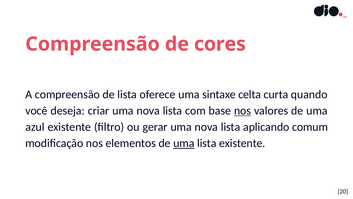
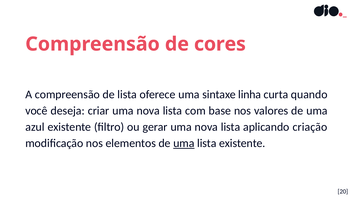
celta: celta -> linha
nos at (243, 110) underline: present -> none
comum: comum -> criação
